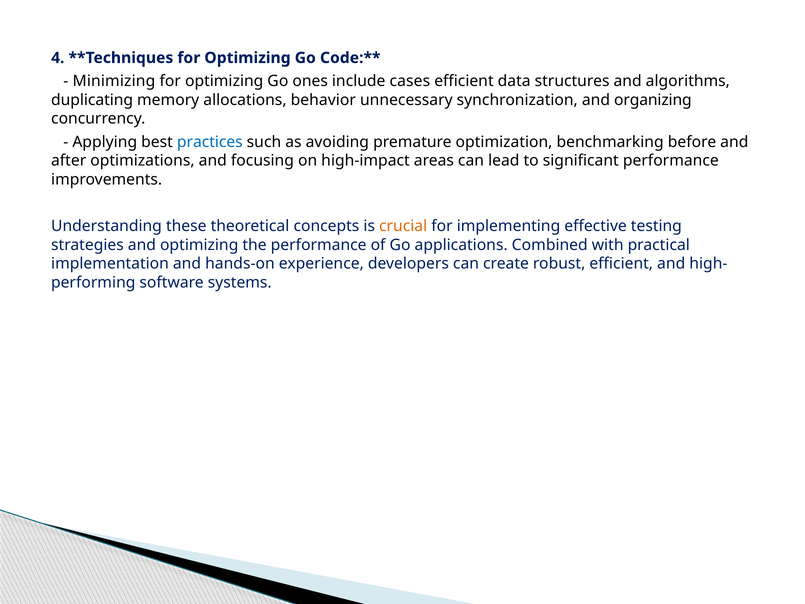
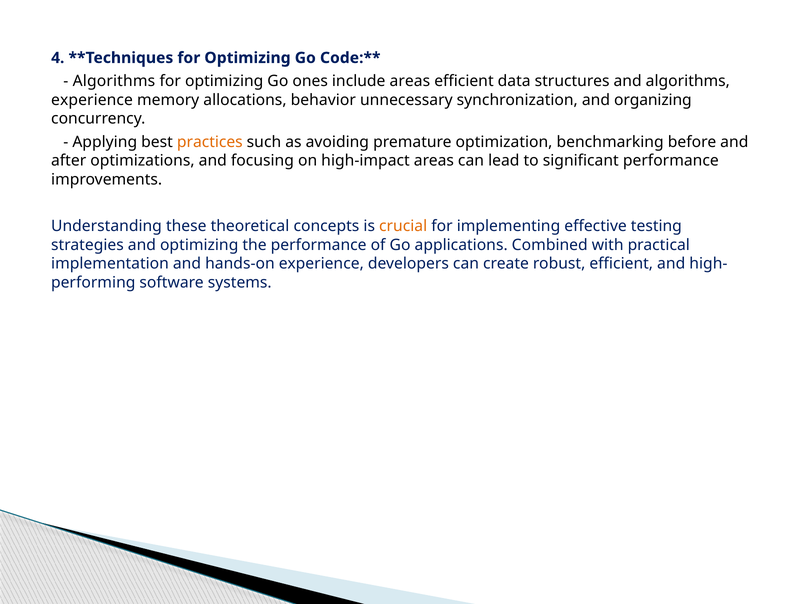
Minimizing at (114, 81): Minimizing -> Algorithms
include cases: cases -> areas
duplicating at (92, 100): duplicating -> experience
practices colour: blue -> orange
